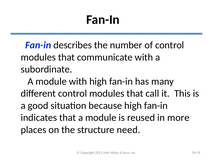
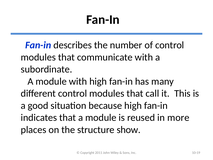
need: need -> show
